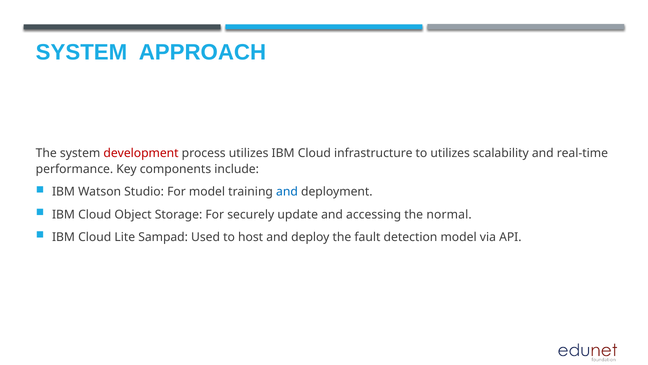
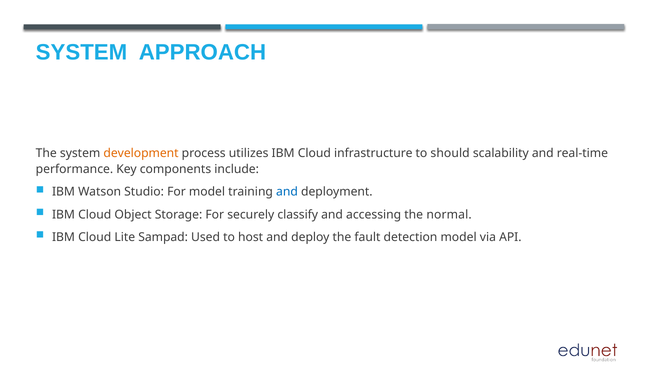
development colour: red -> orange
to utilizes: utilizes -> should
update: update -> classify
